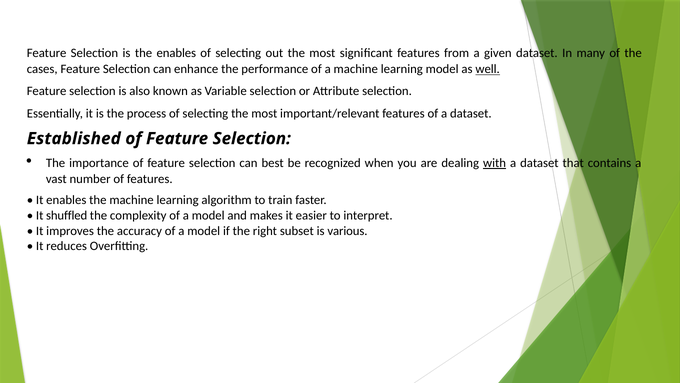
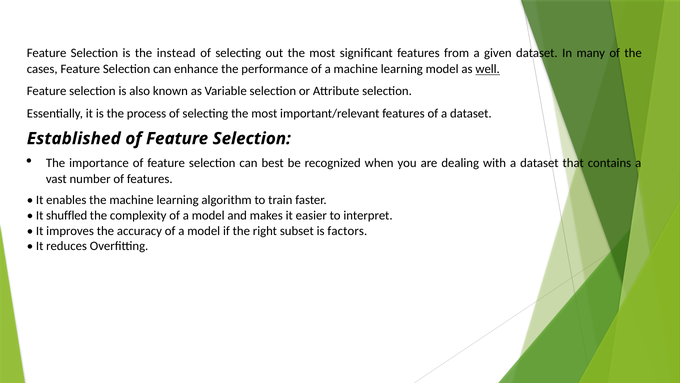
the enables: enables -> instead
with underline: present -> none
various: various -> factors
